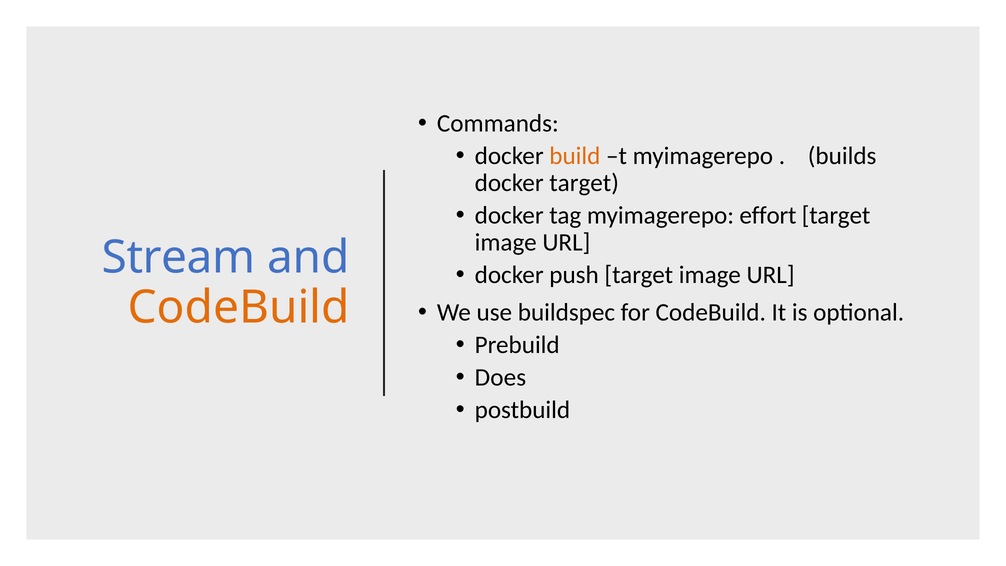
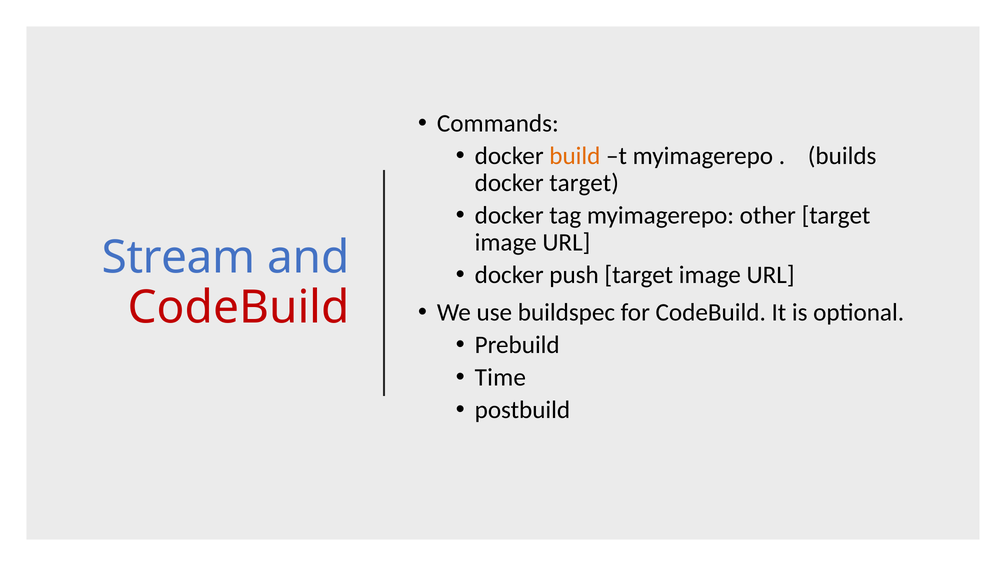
effort: effort -> other
CodeBuild at (239, 308) colour: orange -> red
Does: Does -> Time
